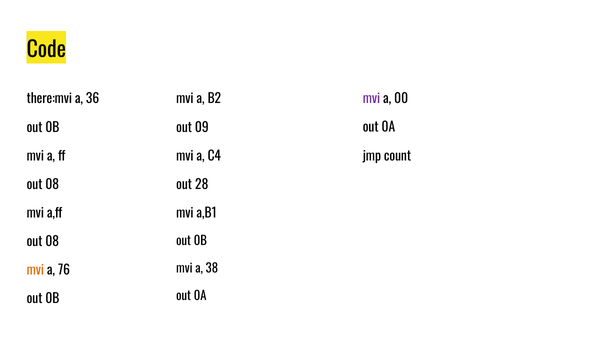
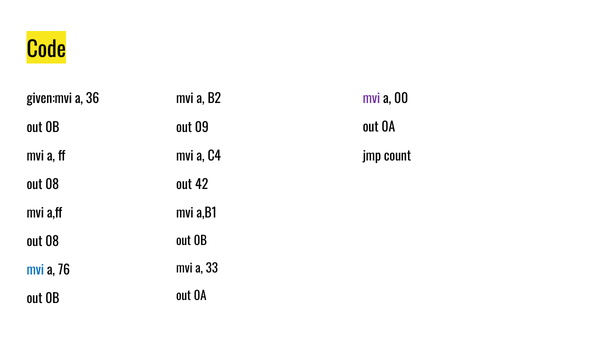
there:mvi: there:mvi -> given:mvi
28: 28 -> 42
38: 38 -> 33
mvi at (35, 271) colour: orange -> blue
